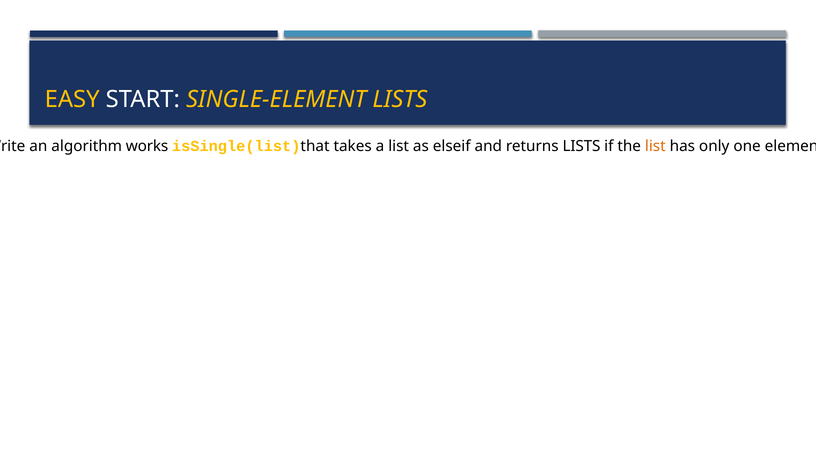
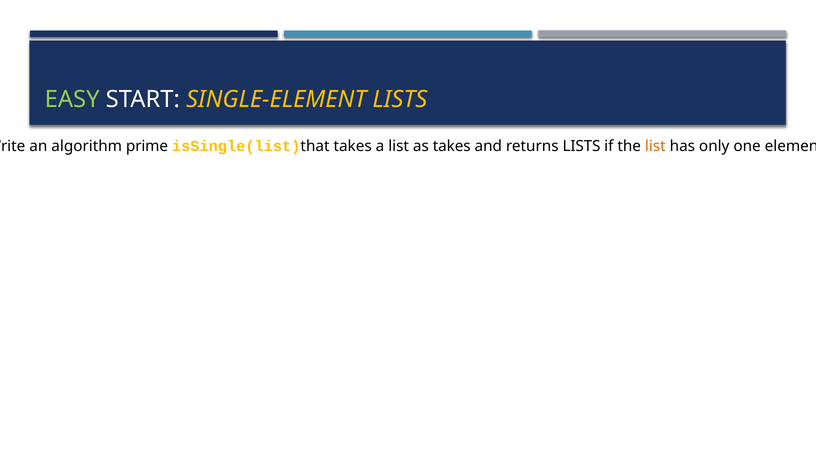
EASY colour: yellow -> light green
works: works -> prime
as elseif: elseif -> takes
